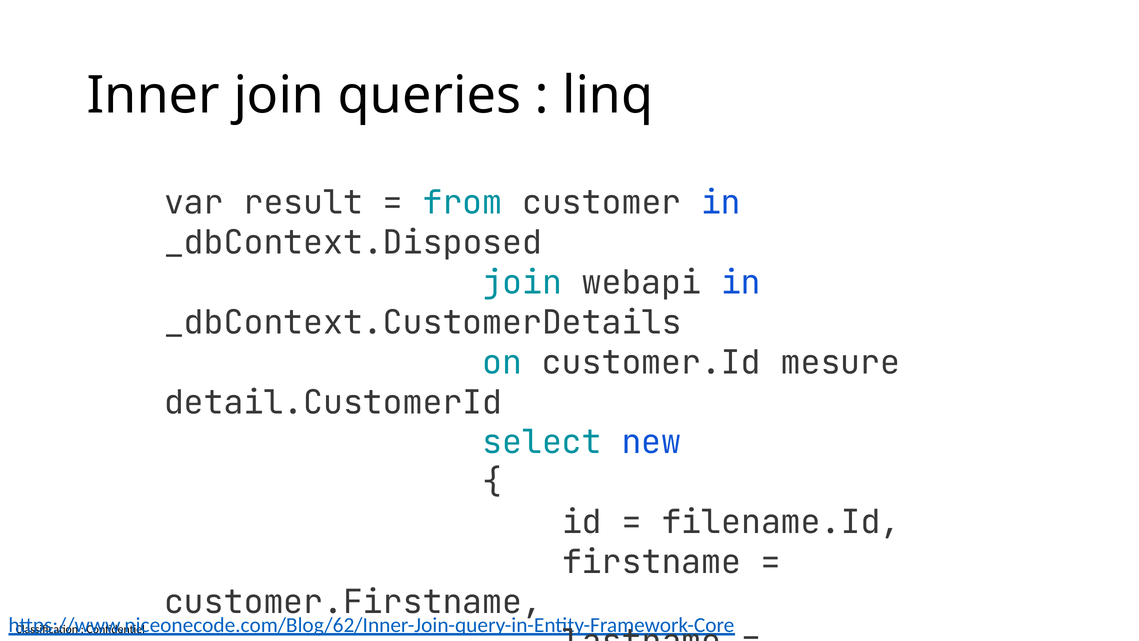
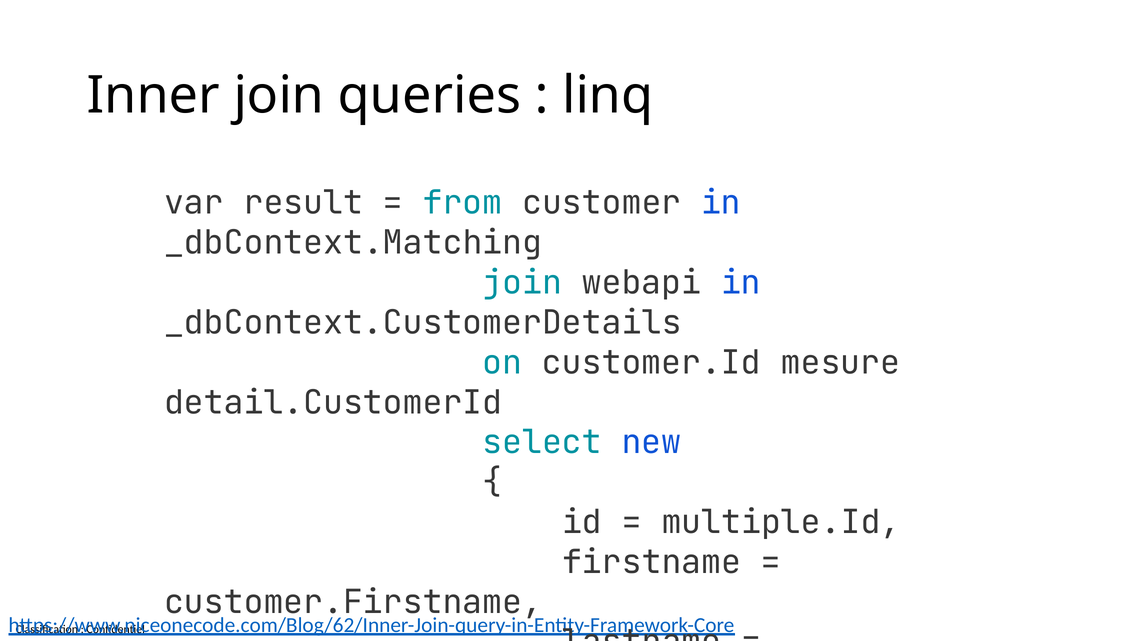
_dbContext.Disposed: _dbContext.Disposed -> _dbContext.Matching
filename.Id: filename.Id -> multiple.Id
